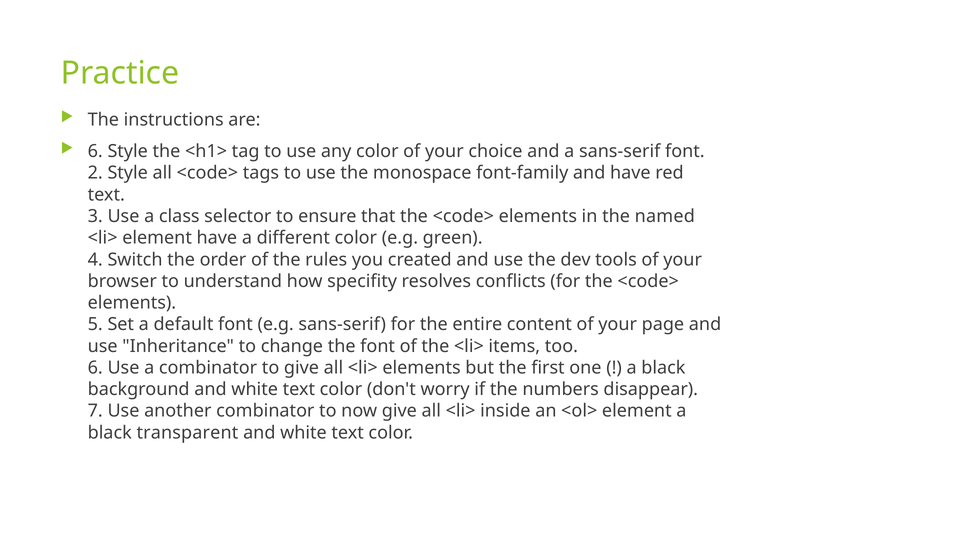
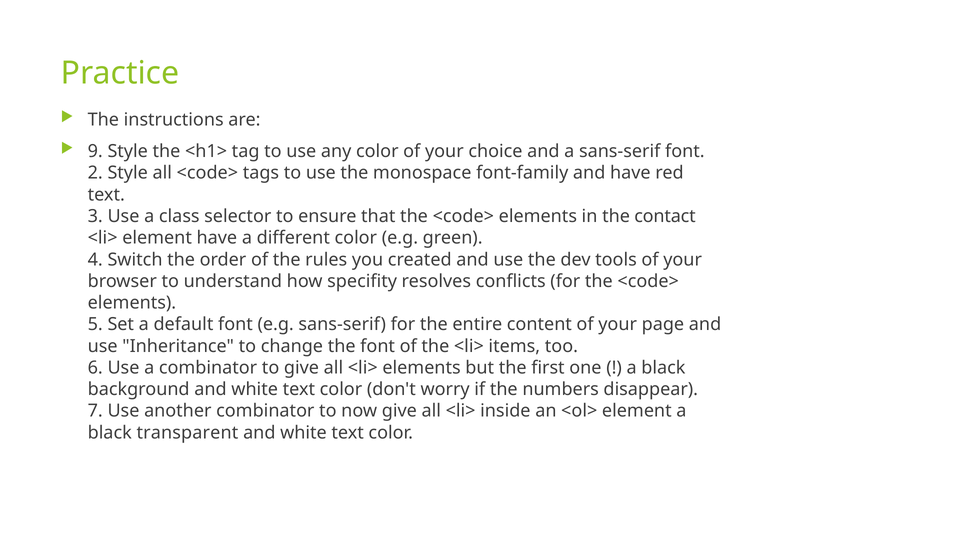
6 at (95, 151): 6 -> 9
named: named -> contact
